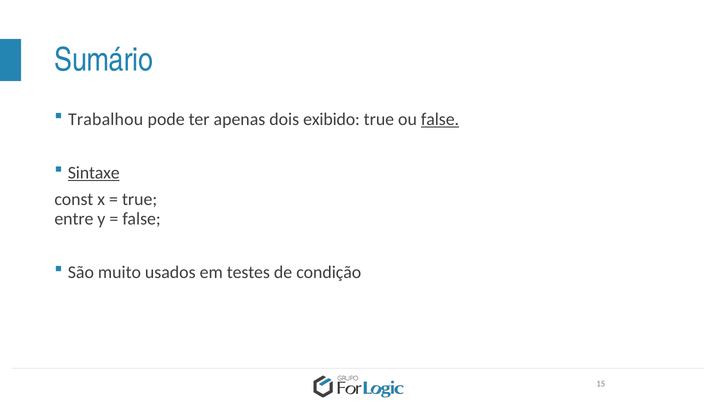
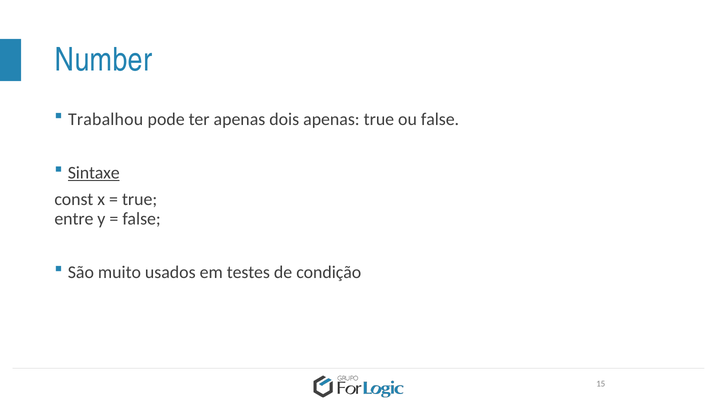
Sumário: Sumário -> Number
dois exibido: exibido -> apenas
false at (440, 119) underline: present -> none
